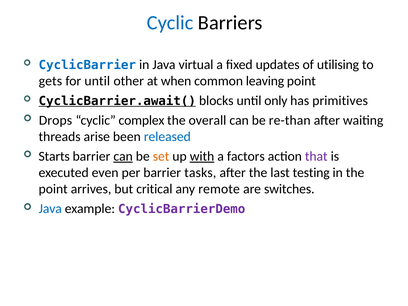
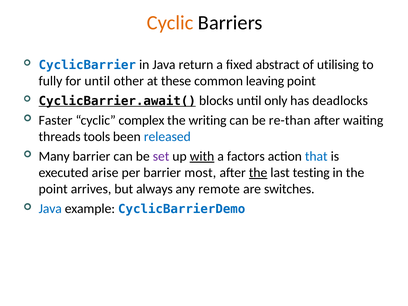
Cyclic at (170, 23) colour: blue -> orange
virtual: virtual -> return
updates: updates -> abstract
gets: gets -> fully
when: when -> these
primitives: primitives -> deadlocks
Drops: Drops -> Faster
overall: overall -> writing
arise: arise -> tools
Starts: Starts -> Many
can at (123, 156) underline: present -> none
set colour: orange -> purple
that colour: purple -> blue
even: even -> arise
tasks: tasks -> most
the at (258, 173) underline: none -> present
critical: critical -> always
CyclicBarrierDemo colour: purple -> blue
